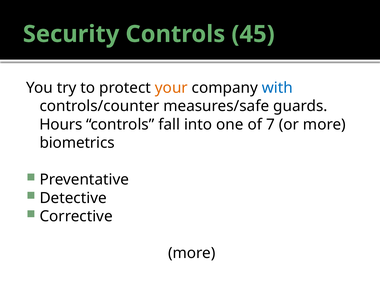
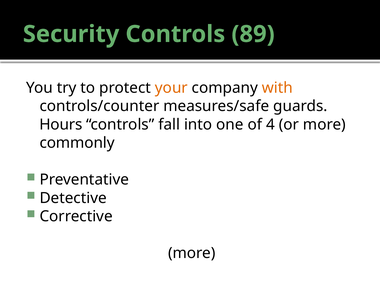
45: 45 -> 89
with colour: blue -> orange
7: 7 -> 4
biometrics: biometrics -> commonly
